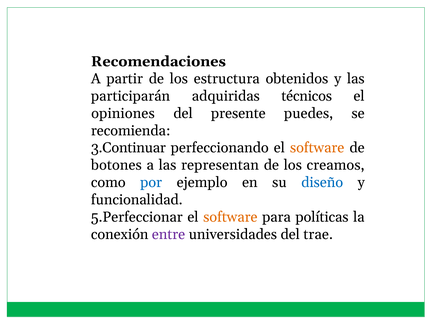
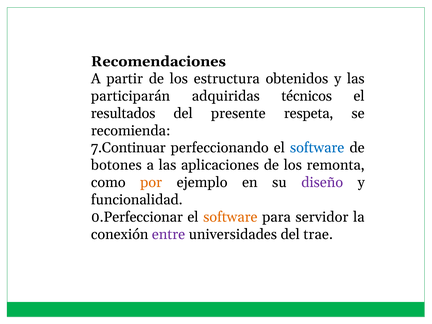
opiniones: opiniones -> resultados
puedes: puedes -> respeta
3.Continuar: 3.Continuar -> 7.Continuar
software at (317, 148) colour: orange -> blue
representan: representan -> aplicaciones
creamos: creamos -> remonta
por colour: blue -> orange
diseño colour: blue -> purple
5.Perfeccionar: 5.Perfeccionar -> 0.Perfeccionar
políticas: políticas -> servidor
